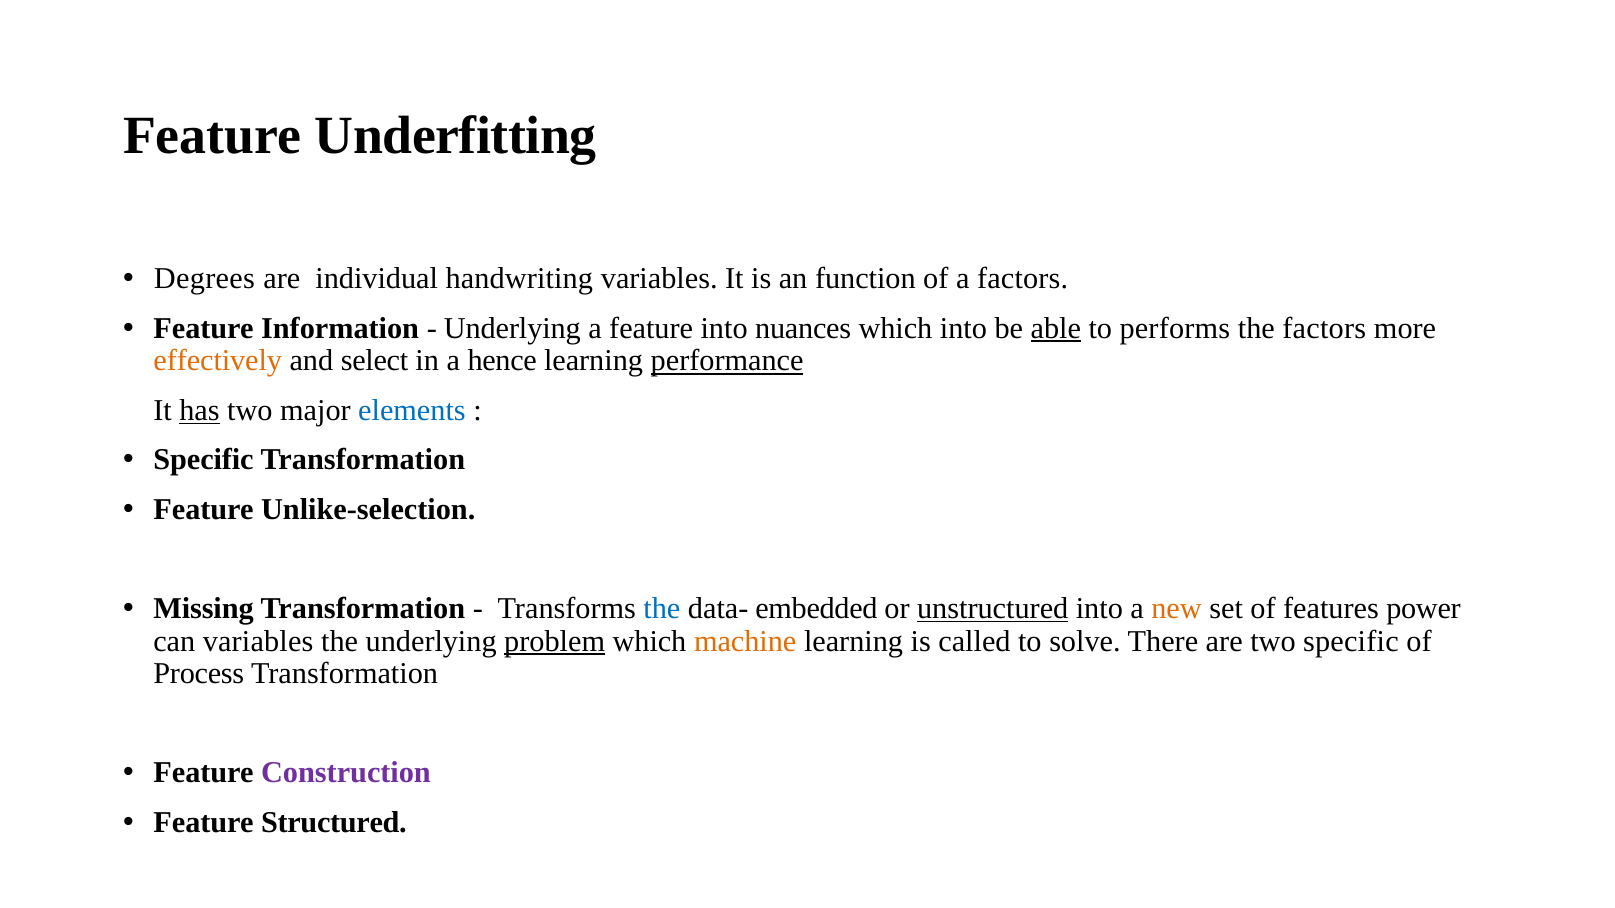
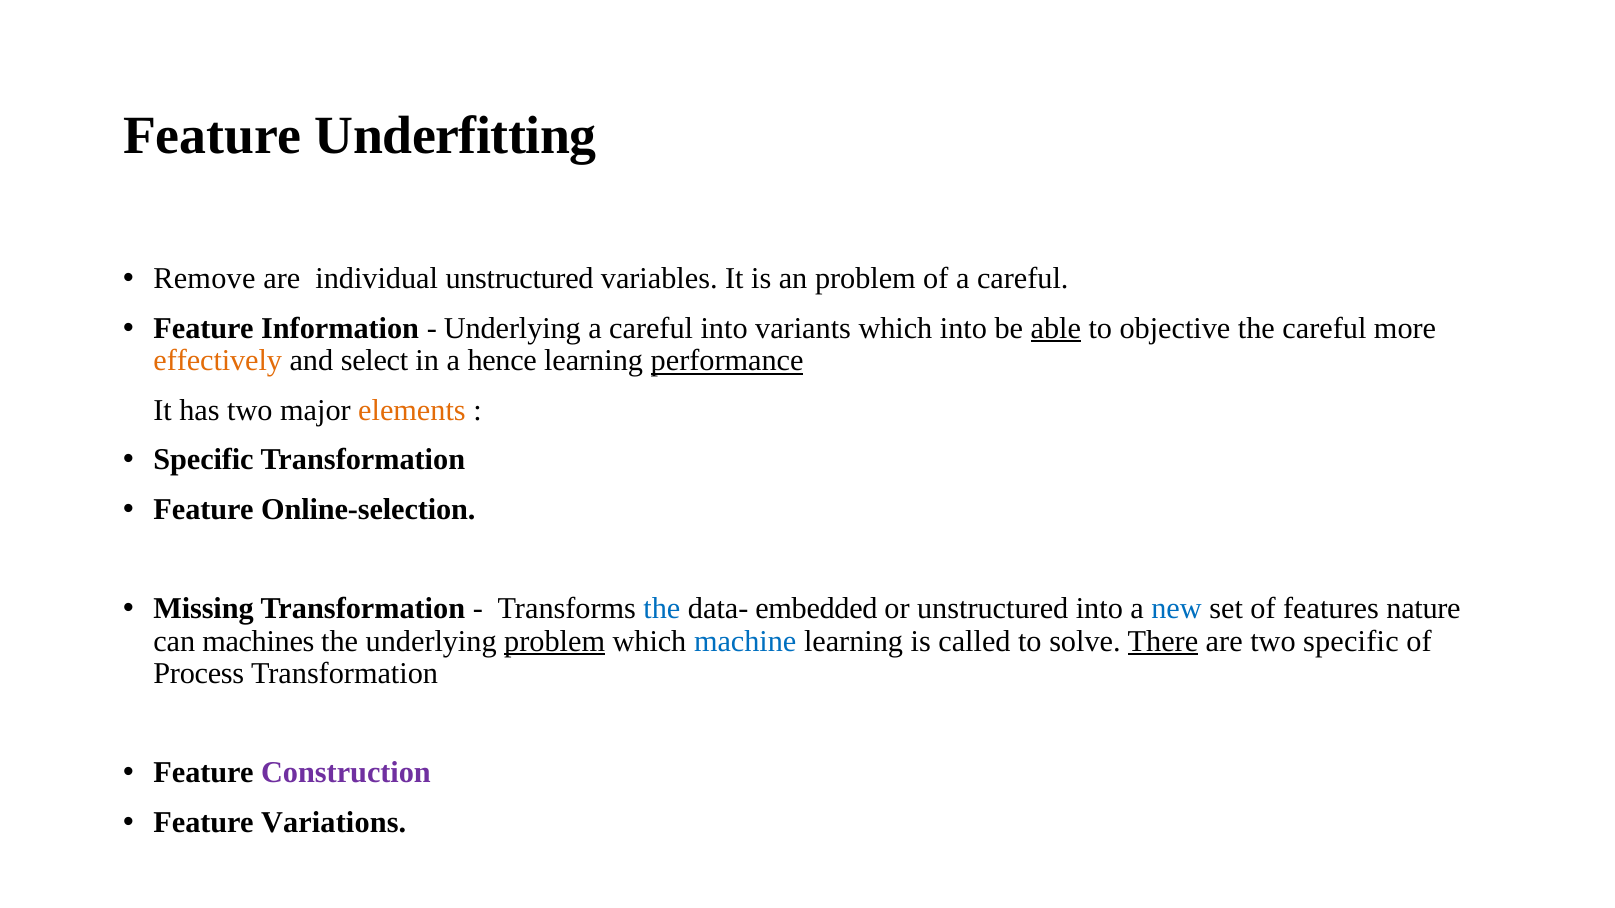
Degrees: Degrees -> Remove
individual handwriting: handwriting -> unstructured
an function: function -> problem
of a factors: factors -> careful
feature at (651, 328): feature -> careful
nuances: nuances -> variants
performs: performs -> objective
the factors: factors -> careful
has underline: present -> none
elements colour: blue -> orange
Unlike-selection: Unlike-selection -> Online-selection
unstructured at (993, 609) underline: present -> none
new colour: orange -> blue
power: power -> nature
can variables: variables -> machines
machine colour: orange -> blue
There underline: none -> present
Structured: Structured -> Variations
